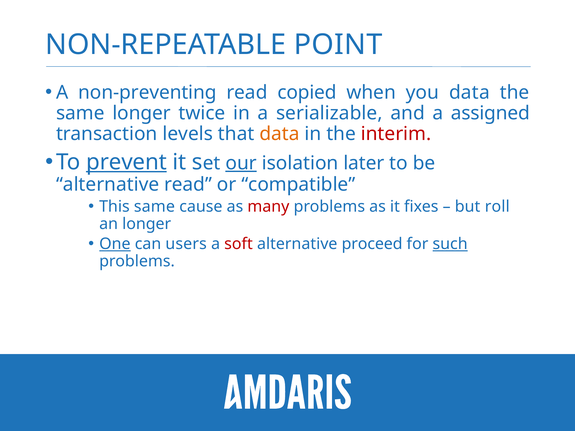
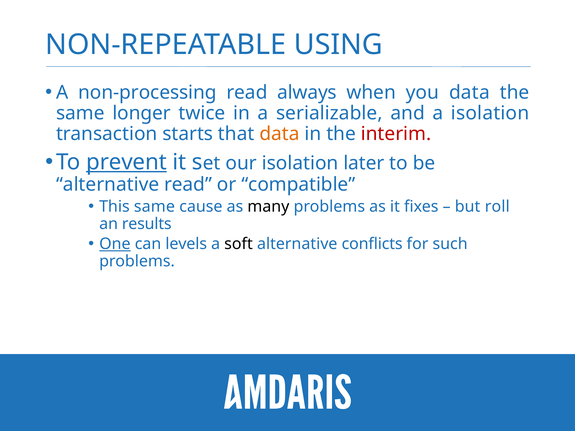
POINT: POINT -> USING
non-preventing: non-preventing -> non-processing
copied: copied -> always
a assigned: assigned -> isolation
levels: levels -> starts
our underline: present -> none
many colour: red -> black
an longer: longer -> results
users: users -> levels
soft colour: red -> black
proceed: proceed -> conflicts
such underline: present -> none
